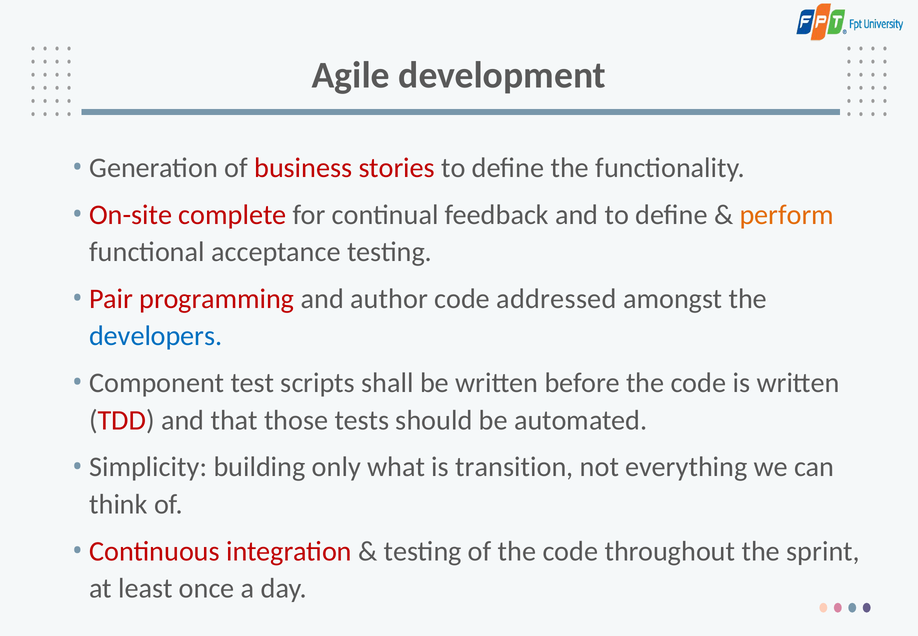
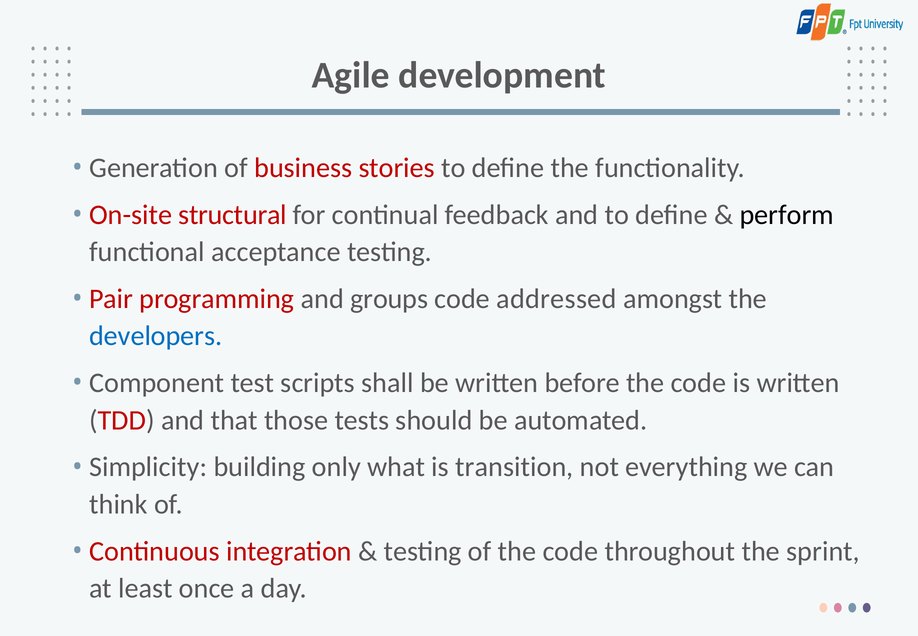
complete: complete -> structural
perform colour: orange -> black
author: author -> groups
